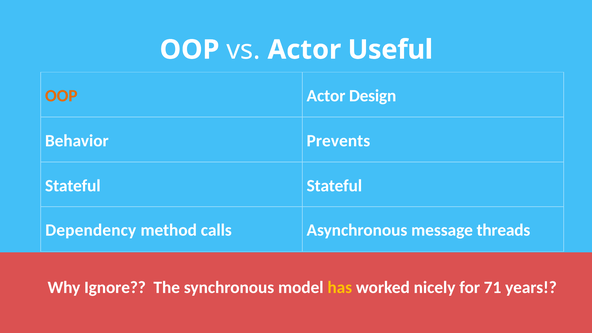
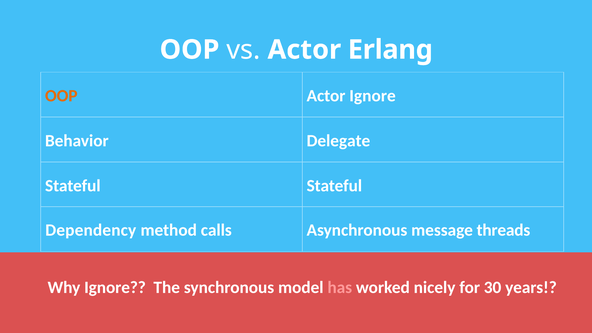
Useful: Useful -> Erlang
Actor Design: Design -> Ignore
Prevents: Prevents -> Delegate
has colour: yellow -> pink
71: 71 -> 30
